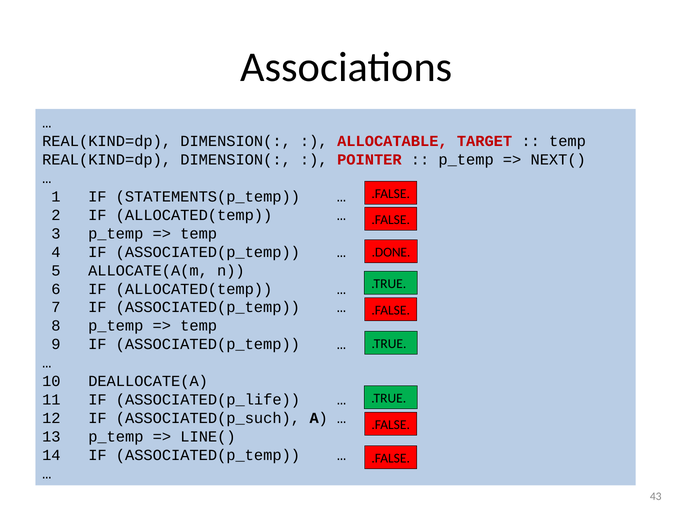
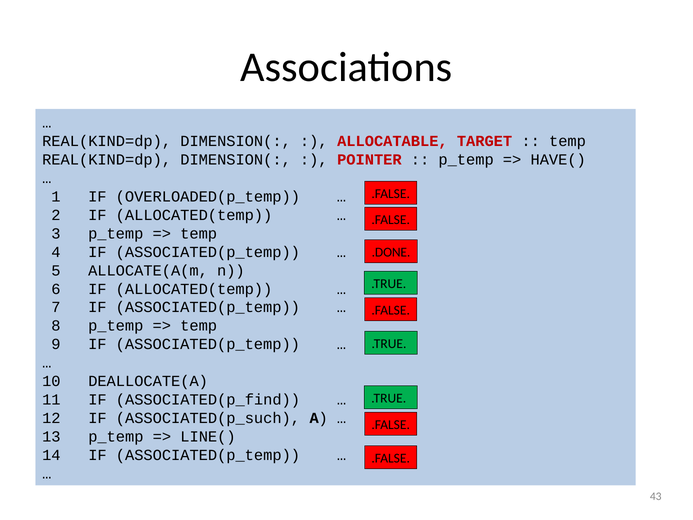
NEXT(: NEXT( -> HAVE(
STATEMENTS(p_temp: STATEMENTS(p_temp -> OVERLOADED(p_temp
ASSOCIATED(p_life: ASSOCIATED(p_life -> ASSOCIATED(p_find
